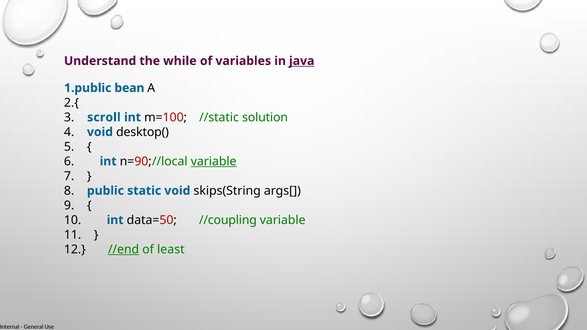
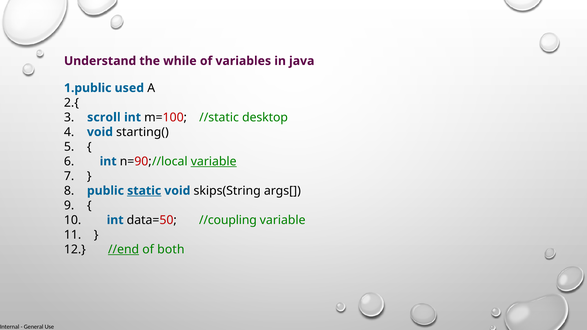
java underline: present -> none
bean: bean -> used
solution: solution -> desktop
desktop(: desktop( -> starting(
static underline: none -> present
least: least -> both
